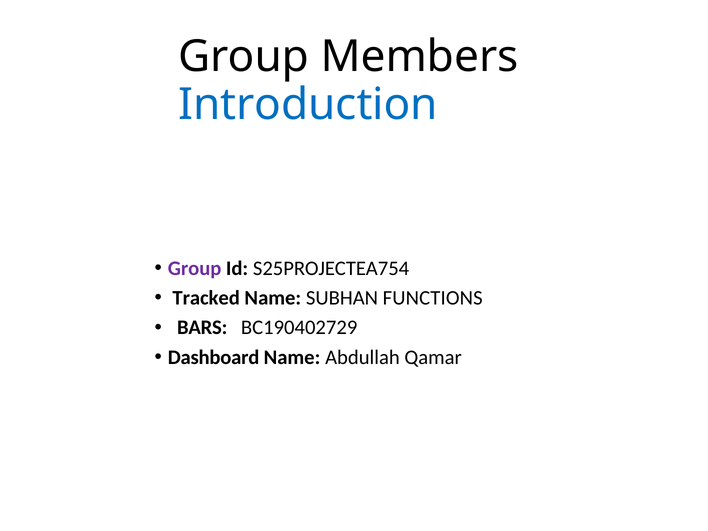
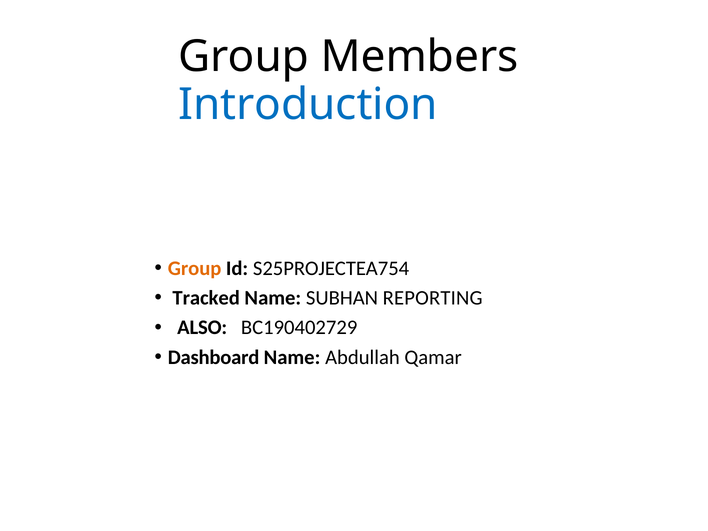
Group at (195, 268) colour: purple -> orange
FUNCTIONS: FUNCTIONS -> REPORTING
BARS: BARS -> ALSO
